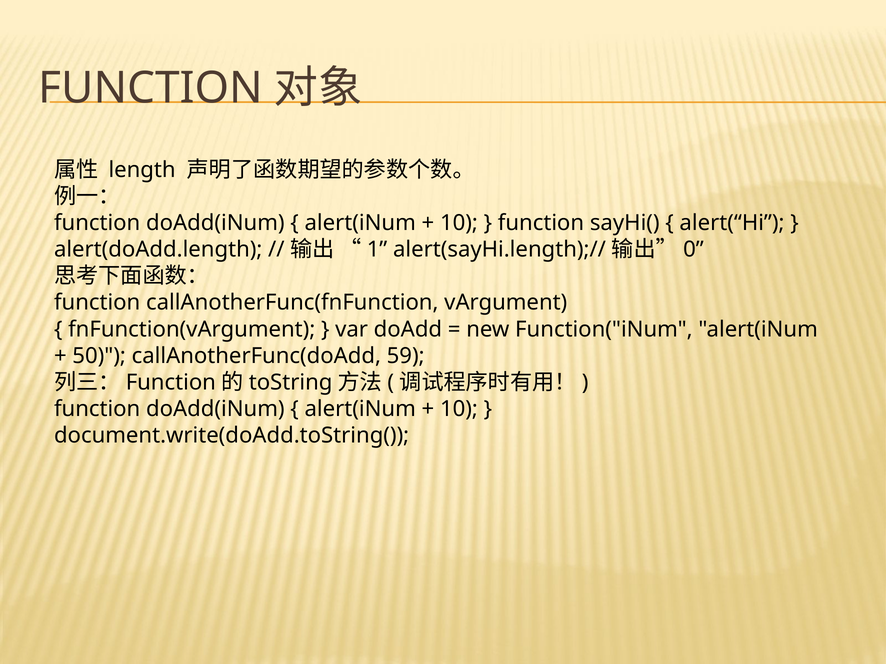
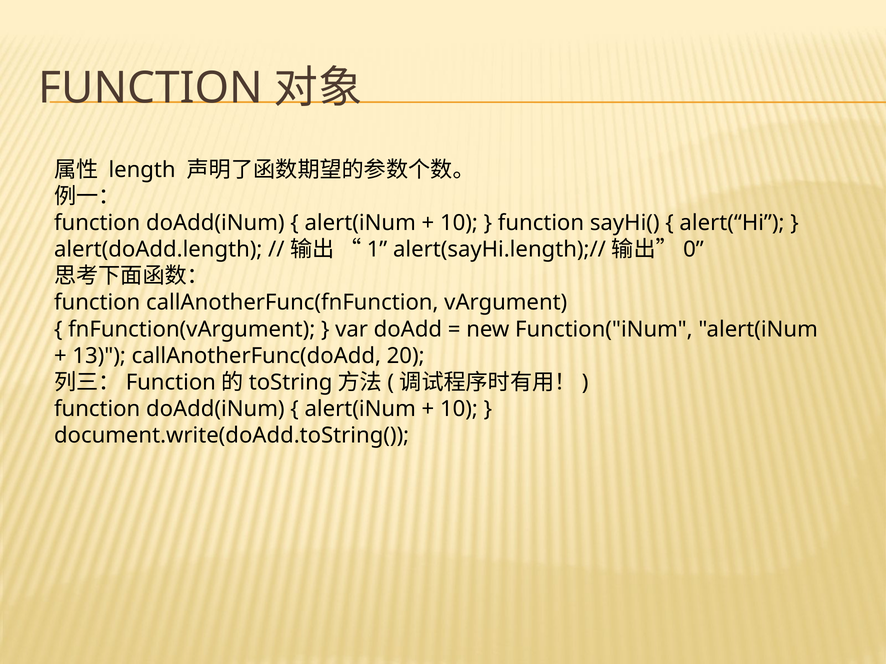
50: 50 -> 13
59: 59 -> 20
